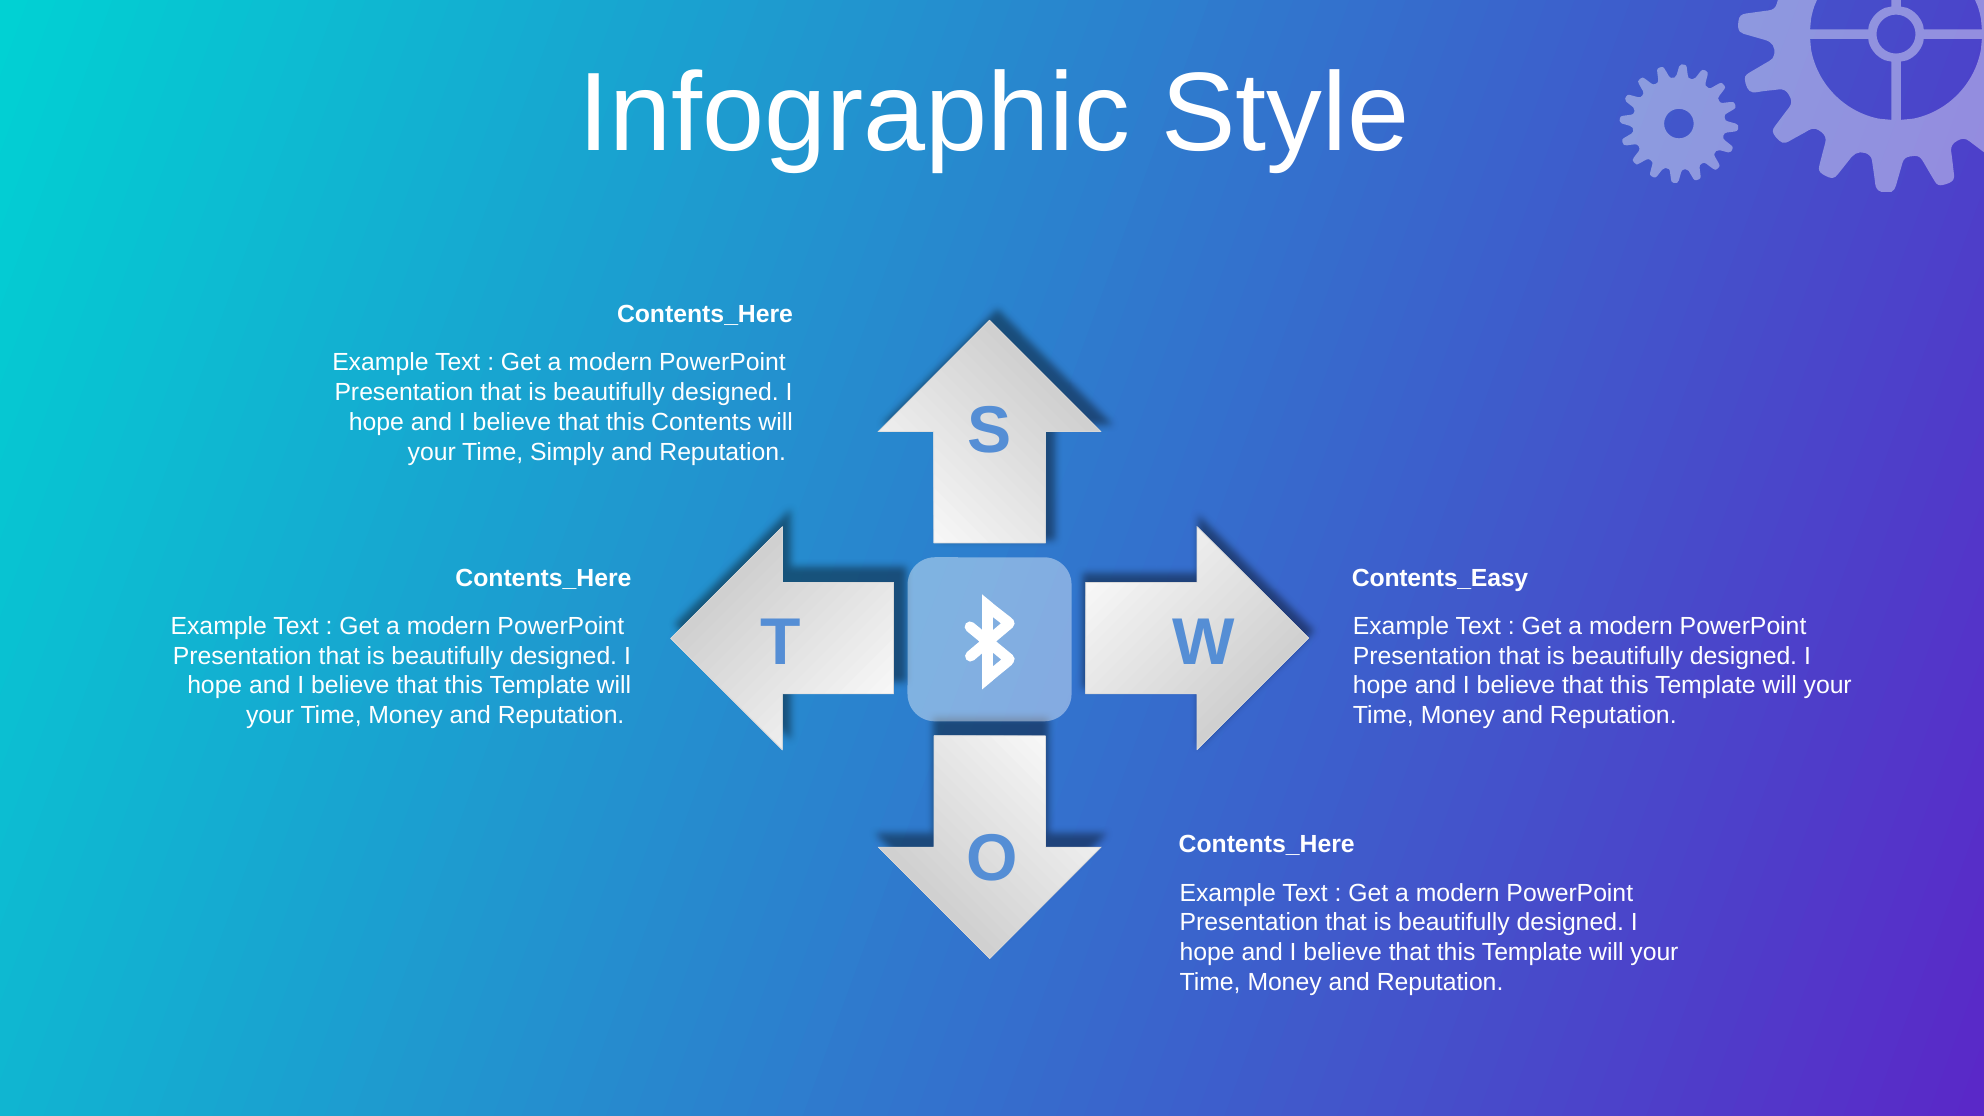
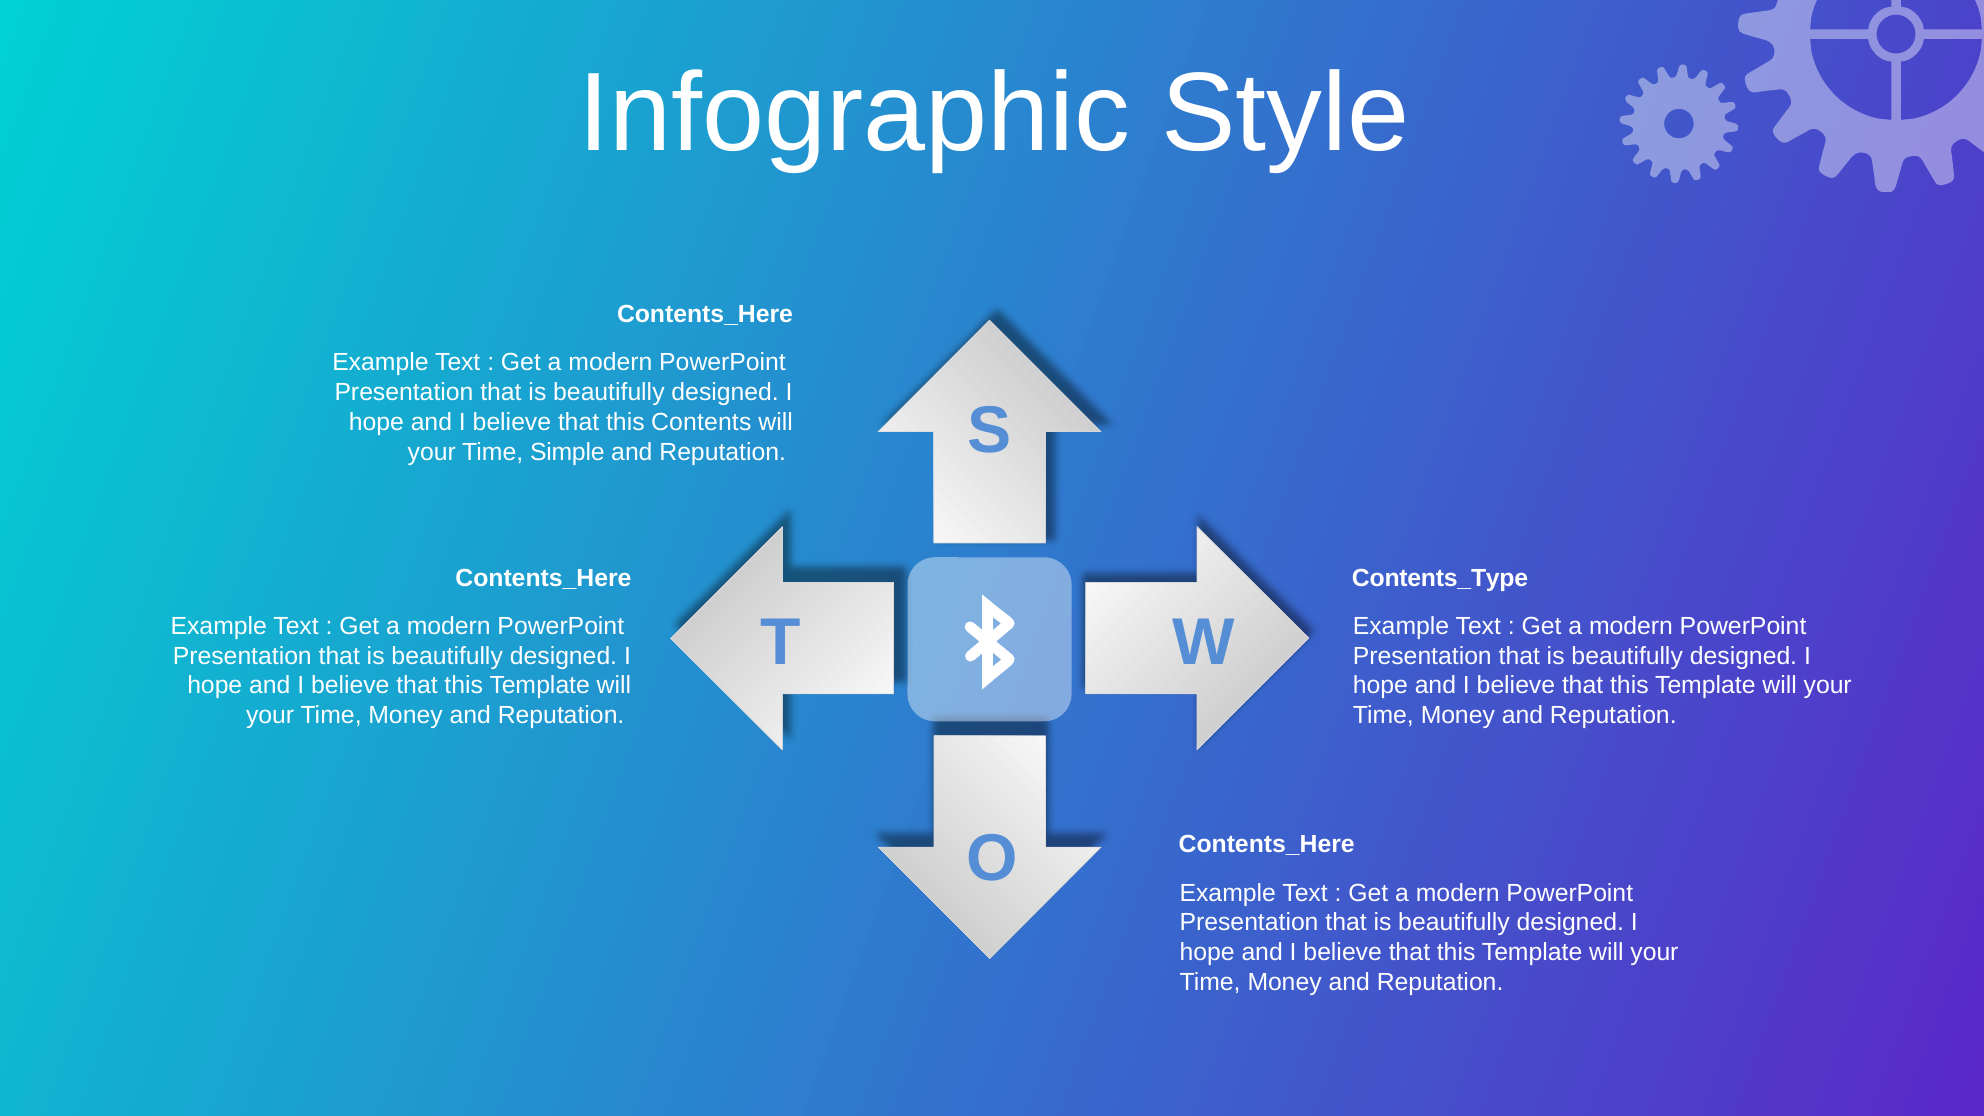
Simply: Simply -> Simple
Contents_Easy: Contents_Easy -> Contents_Type
